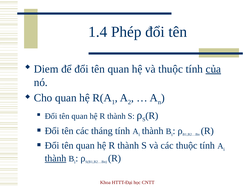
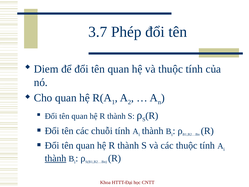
1.4: 1.4 -> 3.7
của underline: present -> none
tháng: tháng -> chuỗi
